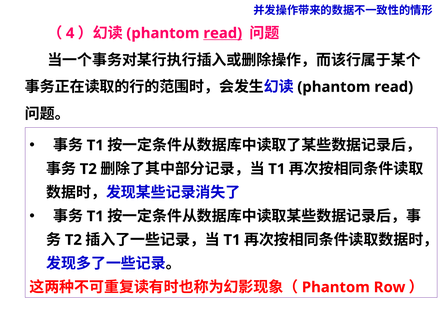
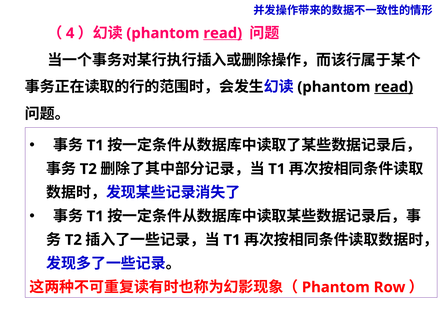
read at (394, 87) underline: none -> present
